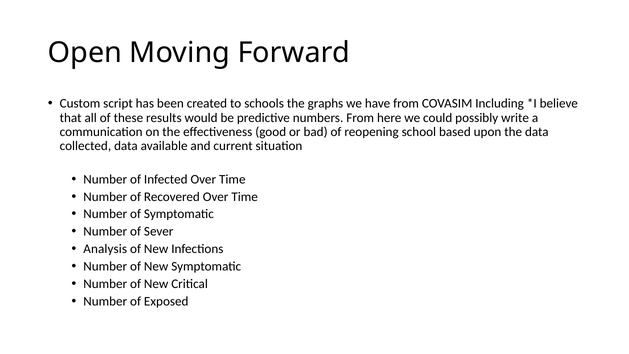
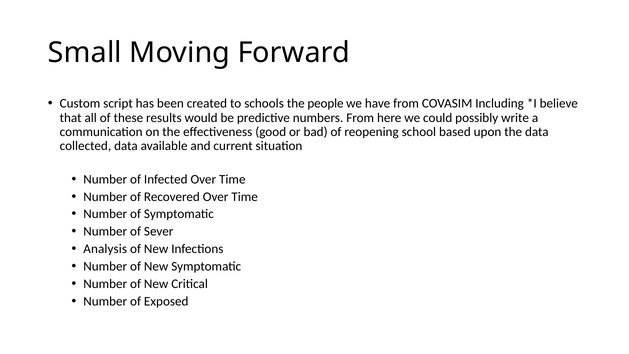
Open: Open -> Small
graphs: graphs -> people
